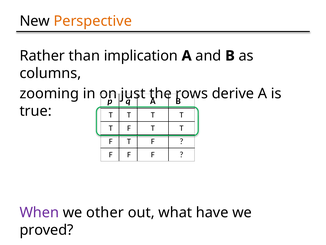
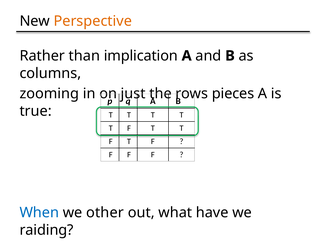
derive: derive -> pieces
When colour: purple -> blue
proved: proved -> raiding
